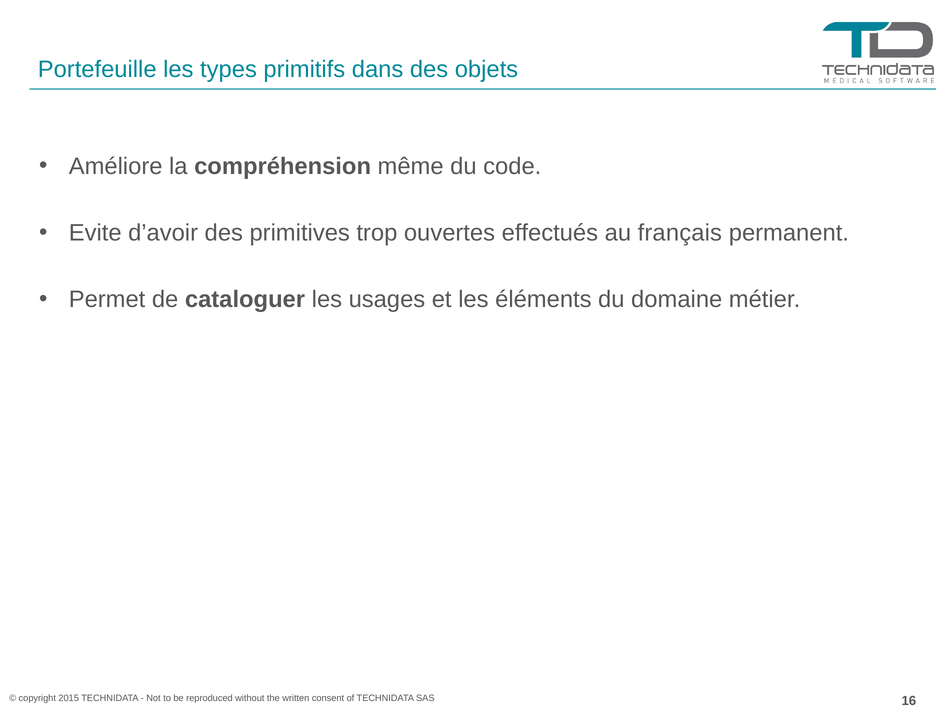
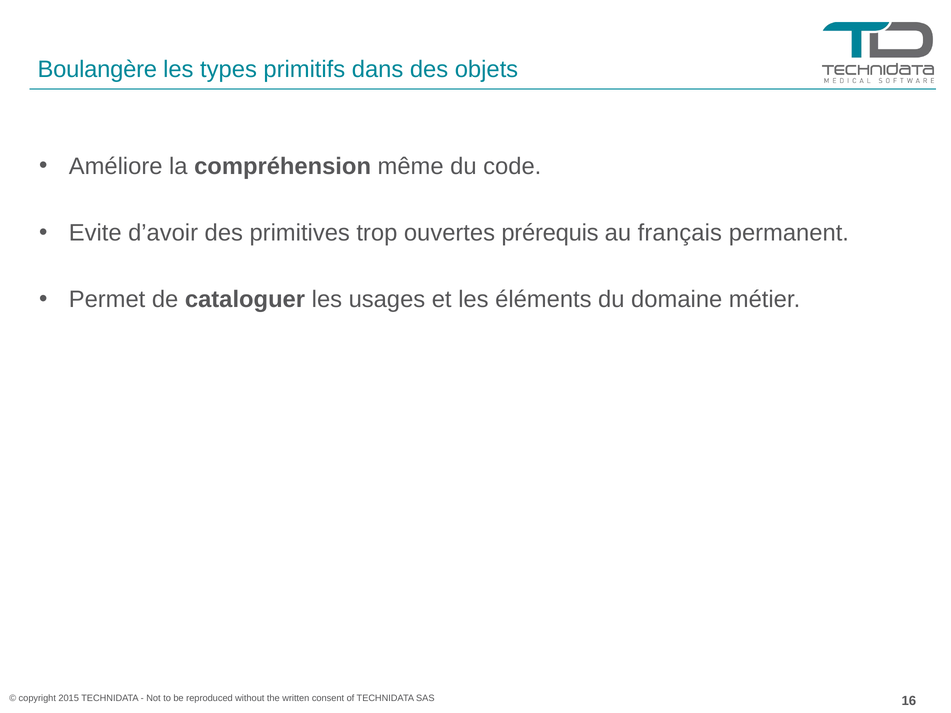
Portefeuille: Portefeuille -> Boulangère
effectués: effectués -> prérequis
